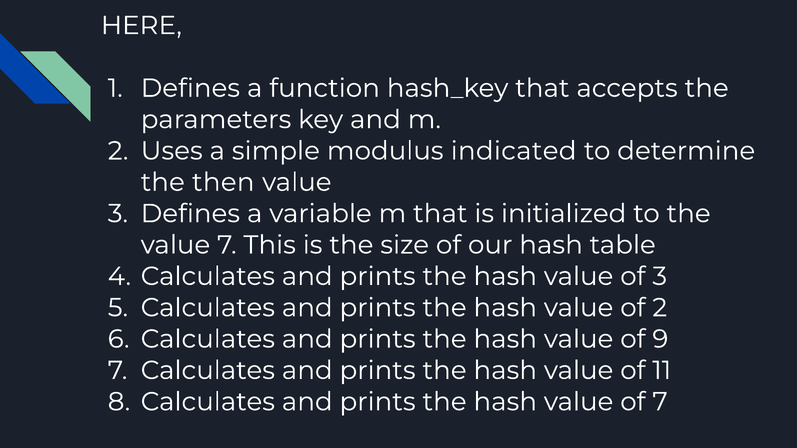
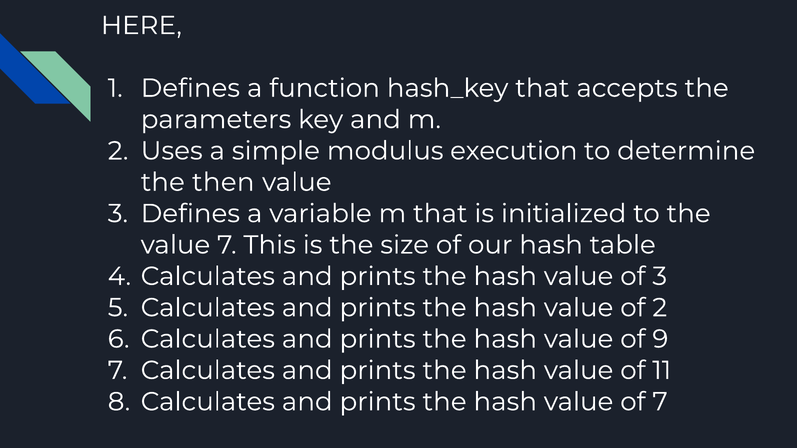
indicated: indicated -> execution
